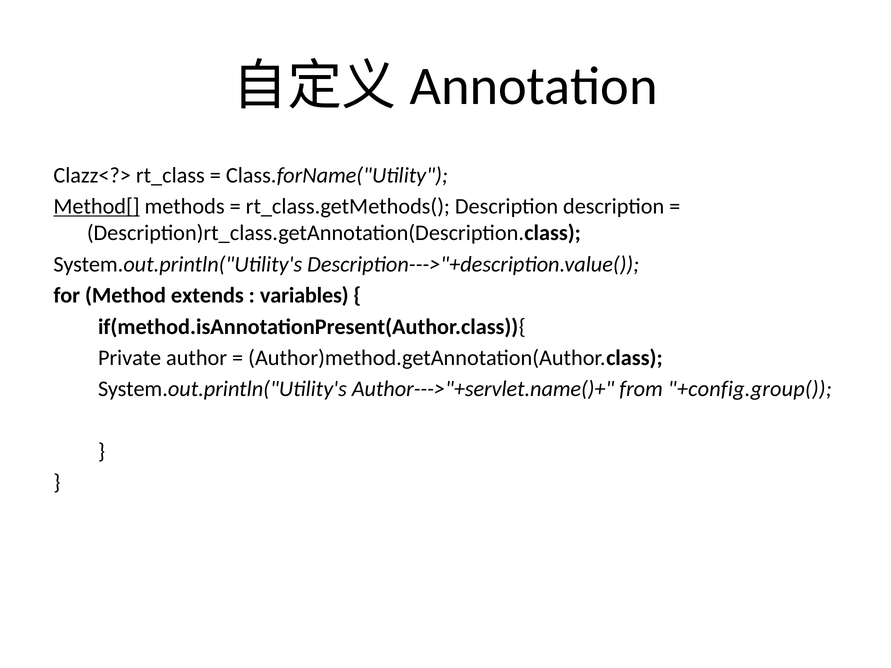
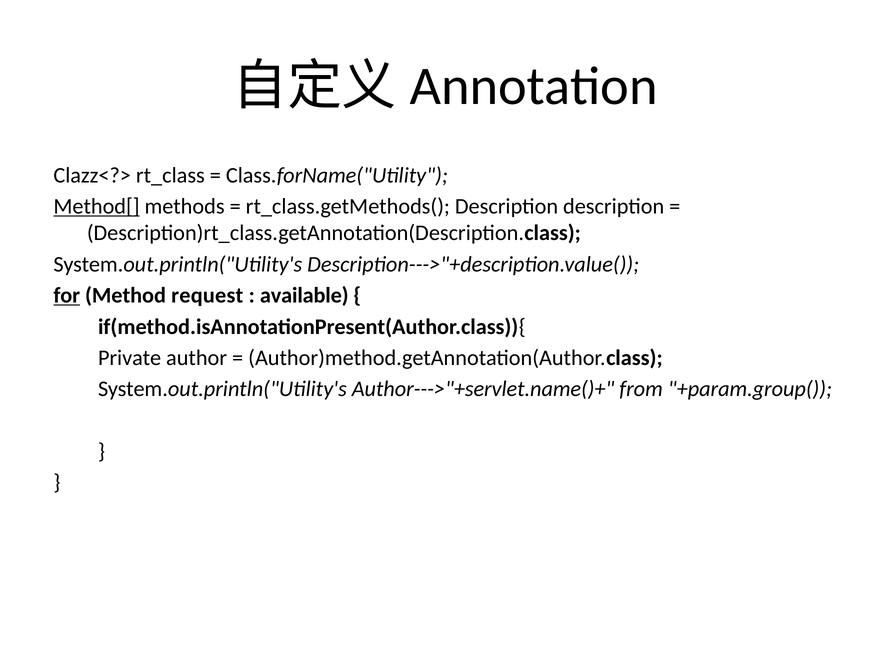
for underline: none -> present
extends: extends -> request
variables: variables -> available
+config.group(: +config.group( -> +param.group(
